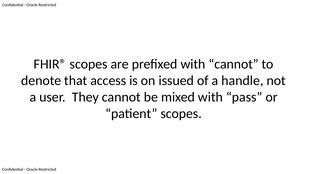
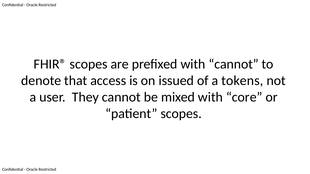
handle: handle -> tokens
pass: pass -> core
